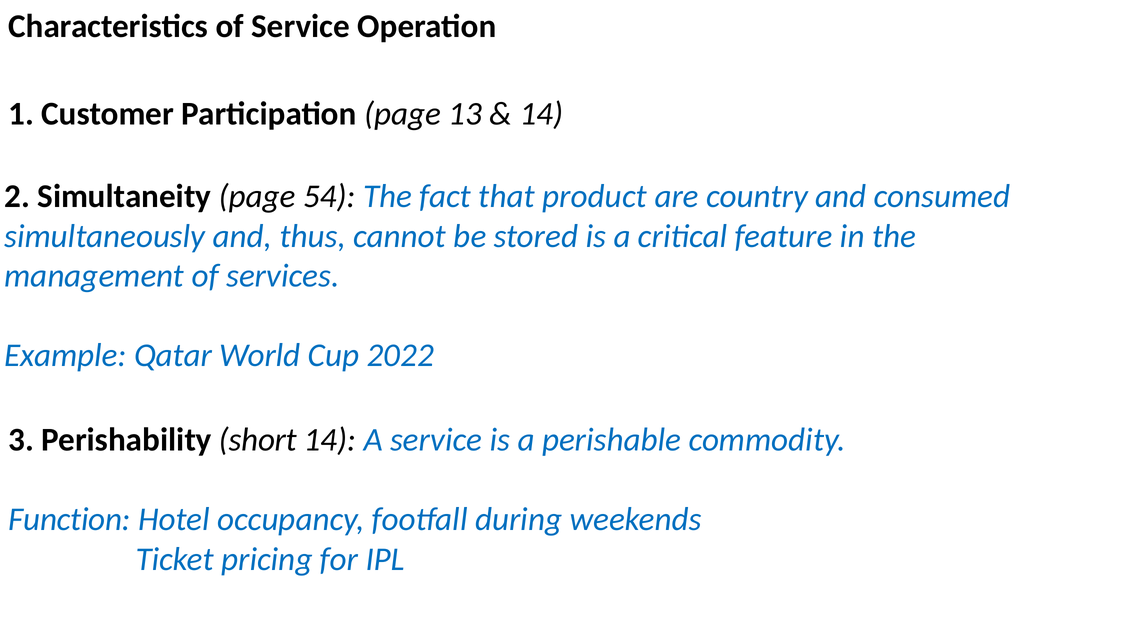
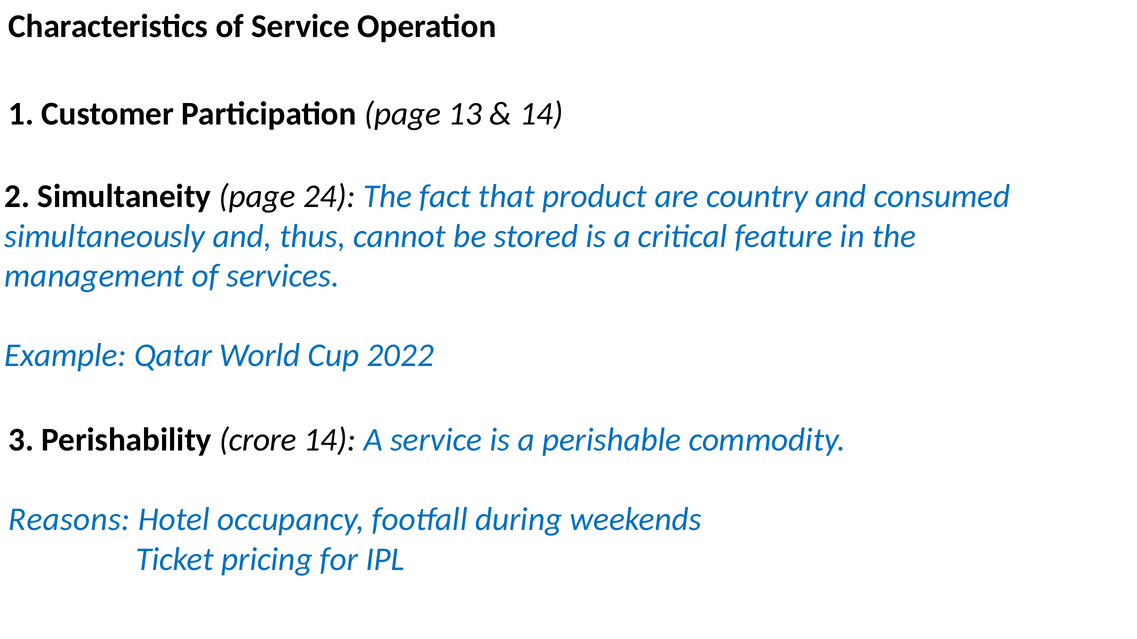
54: 54 -> 24
short: short -> crore
Function: Function -> Reasons
